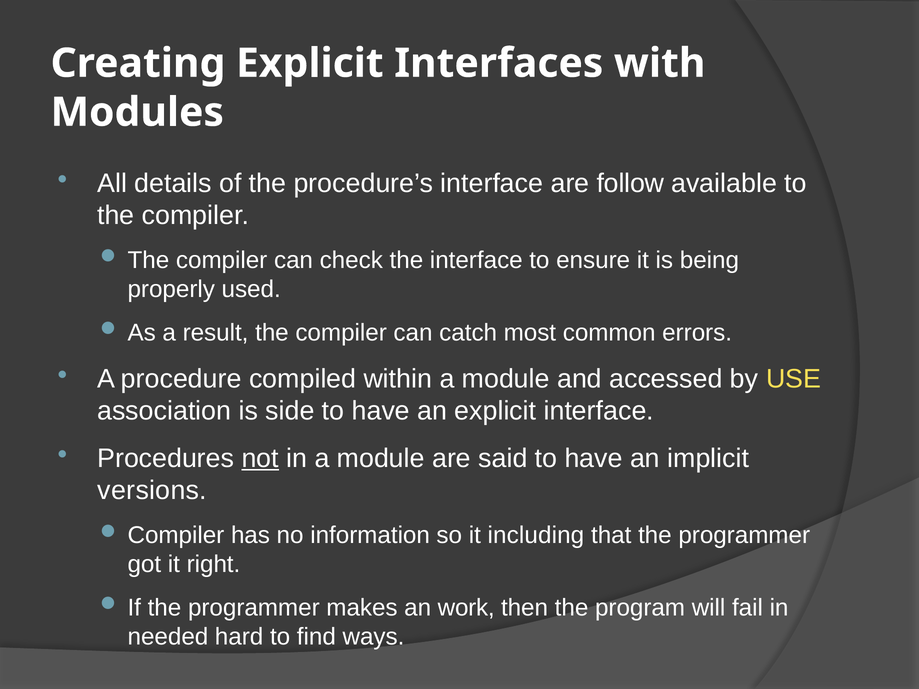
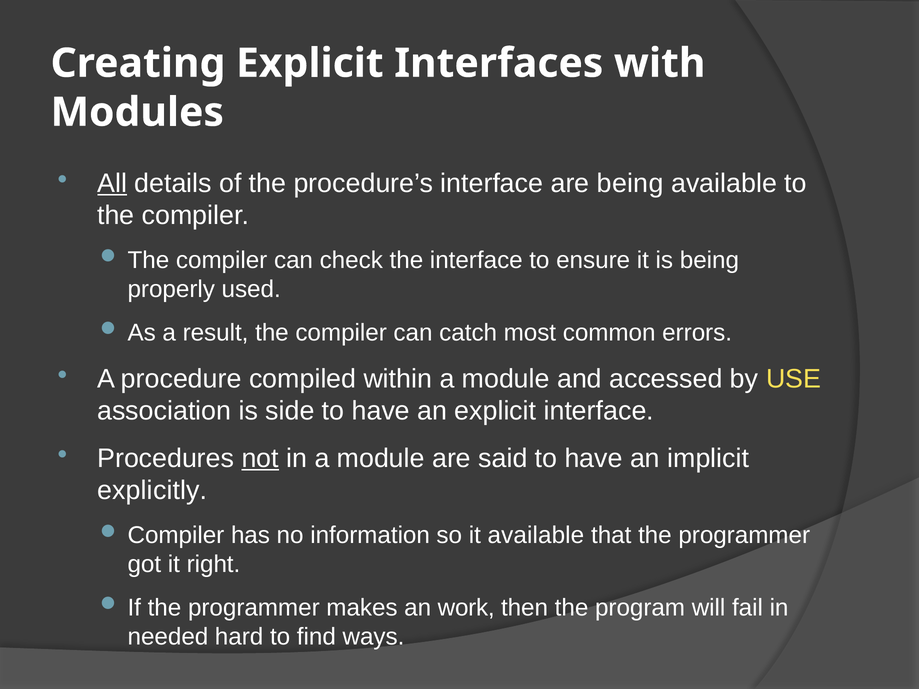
All underline: none -> present
are follow: follow -> being
versions: versions -> explicitly
it including: including -> available
